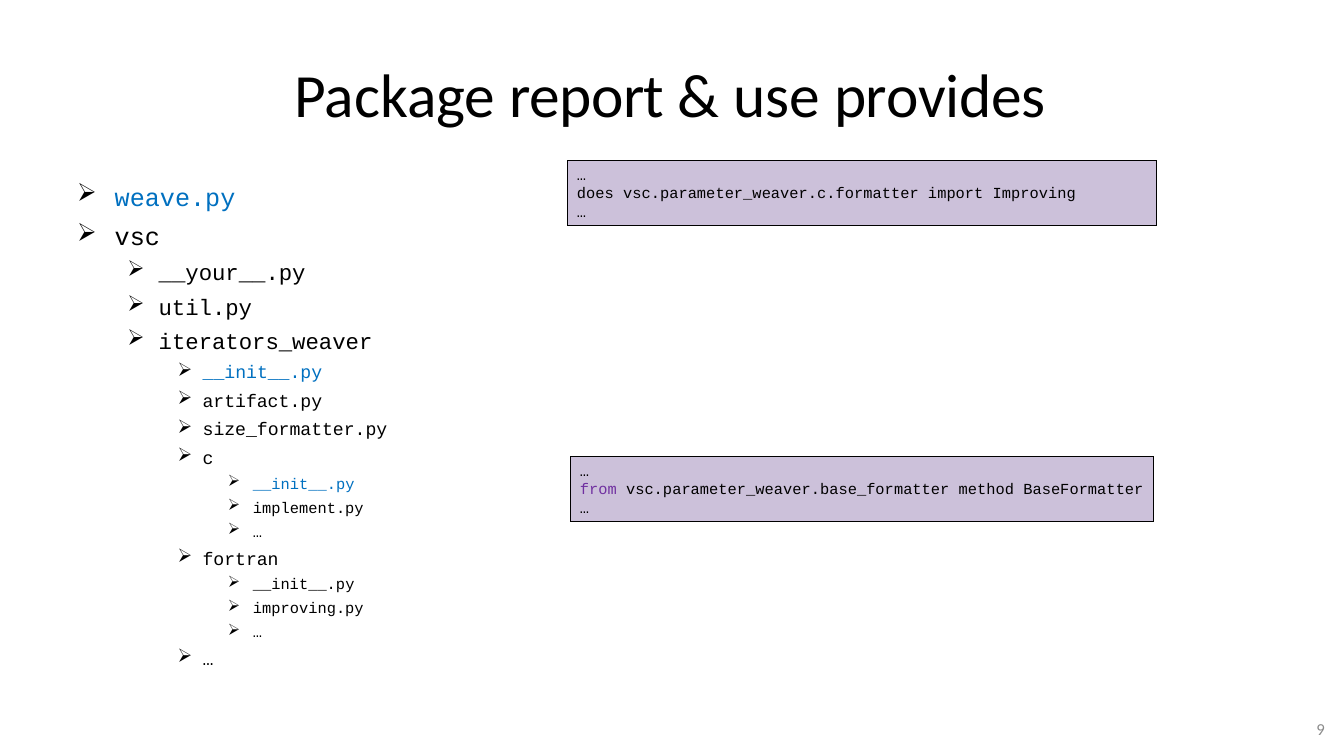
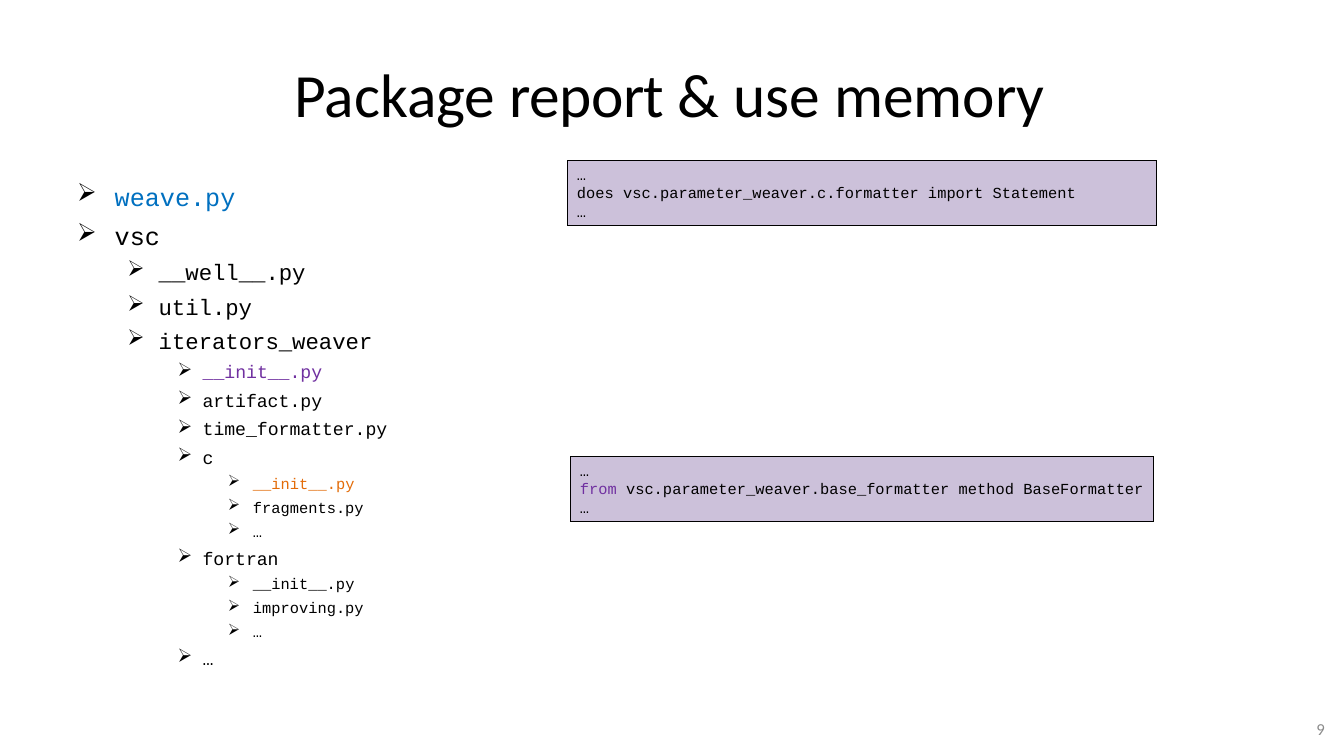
provides: provides -> memory
Improving: Improving -> Statement
__your__.py: __your__.py -> __well__.py
__init__.py at (262, 373) colour: blue -> purple
size_formatter.py: size_formatter.py -> time_formatter.py
__init__.py at (304, 484) colour: blue -> orange
implement.py: implement.py -> fragments.py
